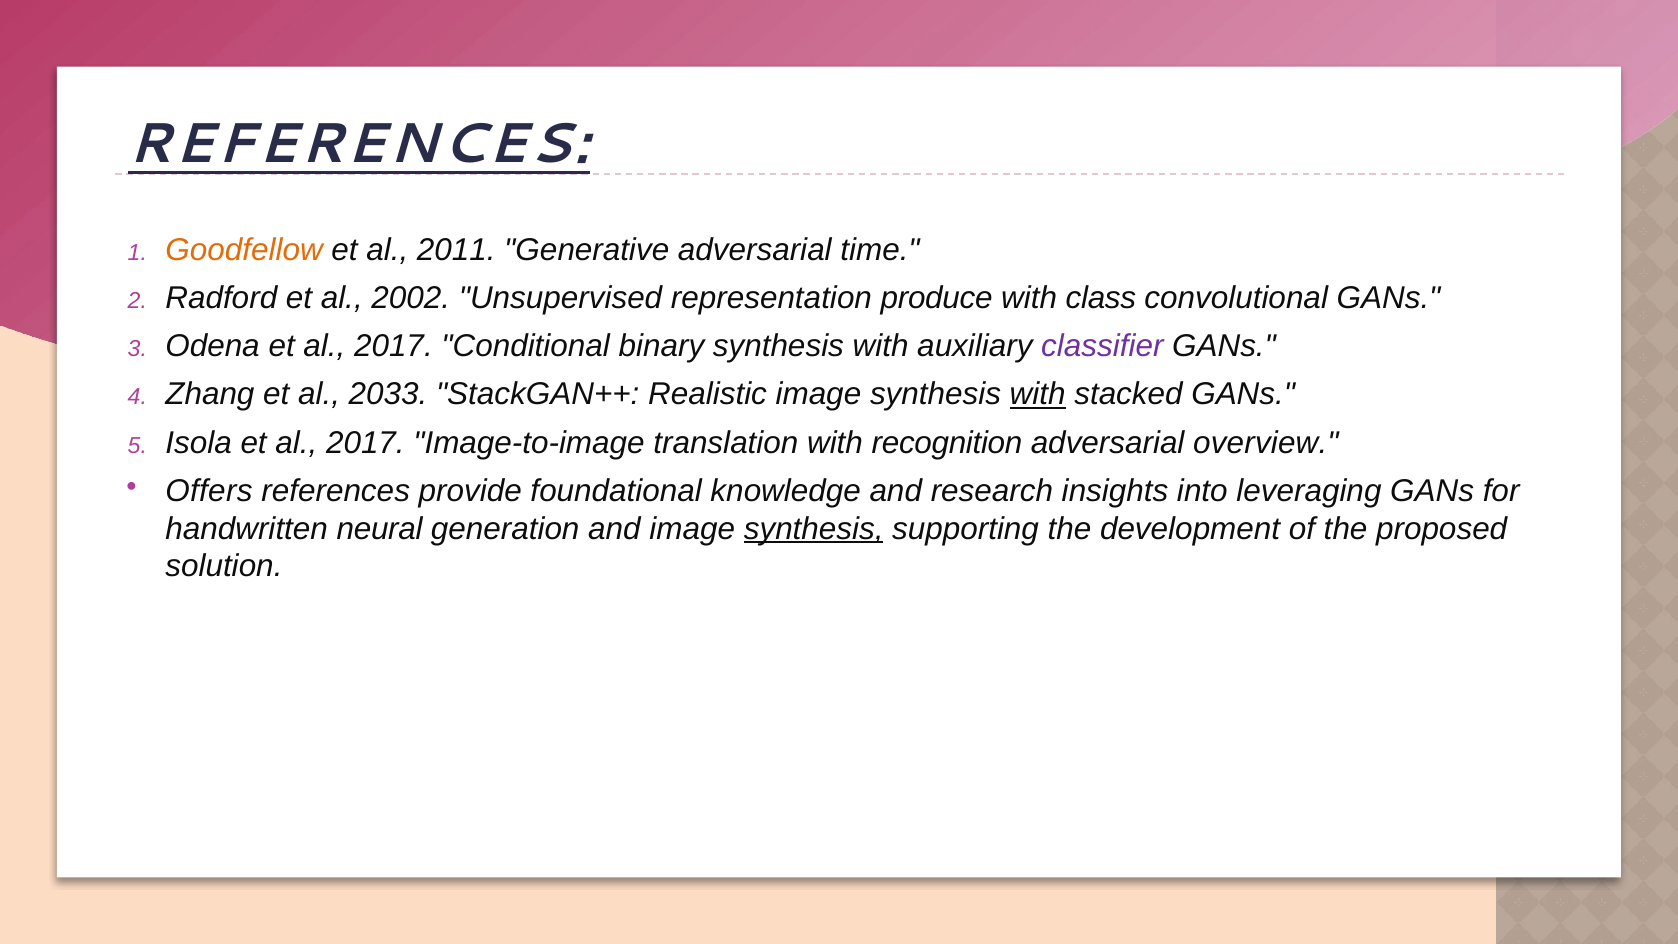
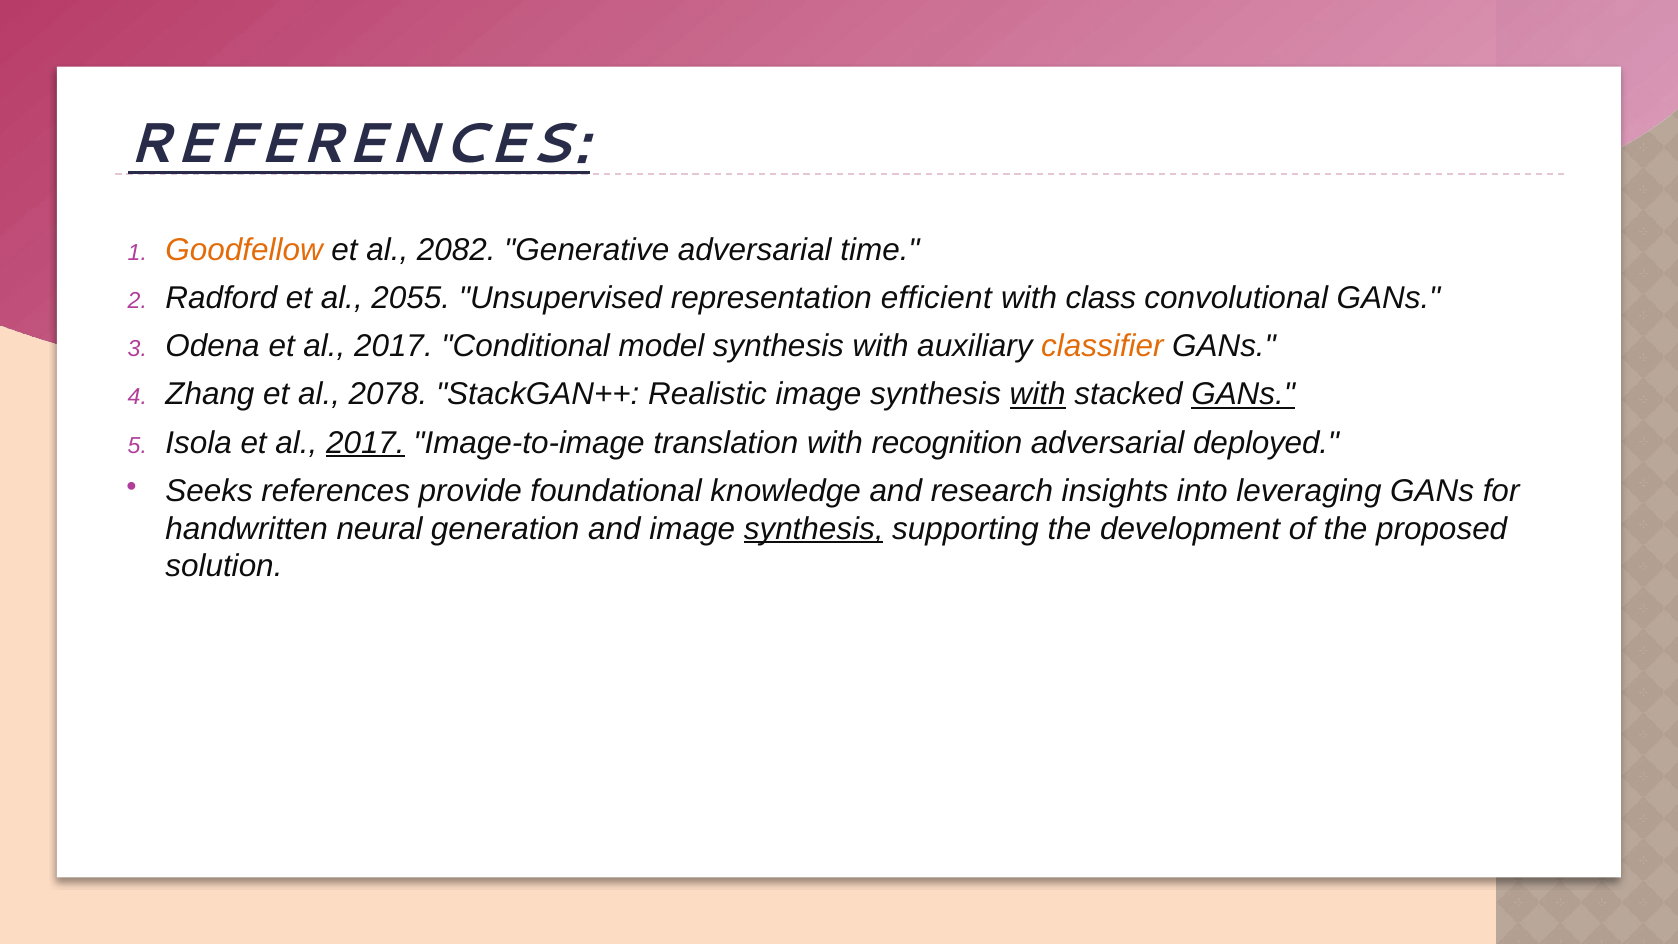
2011: 2011 -> 2082
2002: 2002 -> 2055
produce: produce -> efficient
binary: binary -> model
classifier colour: purple -> orange
2033: 2033 -> 2078
GANs at (1243, 394) underline: none -> present
2017 at (365, 443) underline: none -> present
overview: overview -> deployed
Offers: Offers -> Seeks
